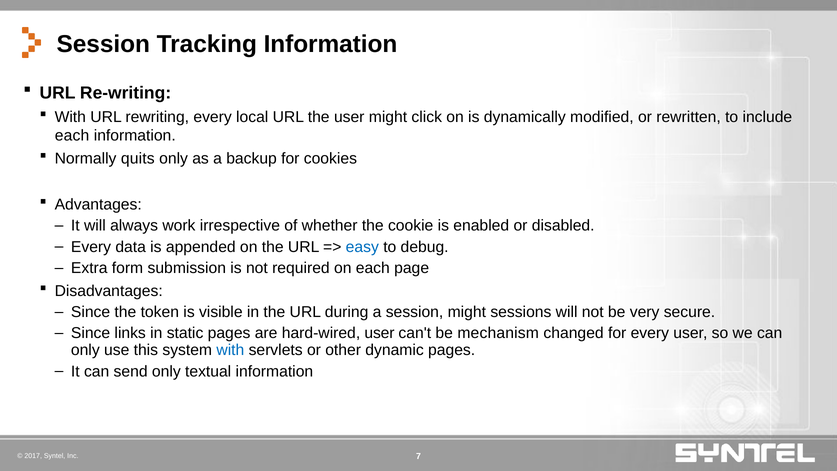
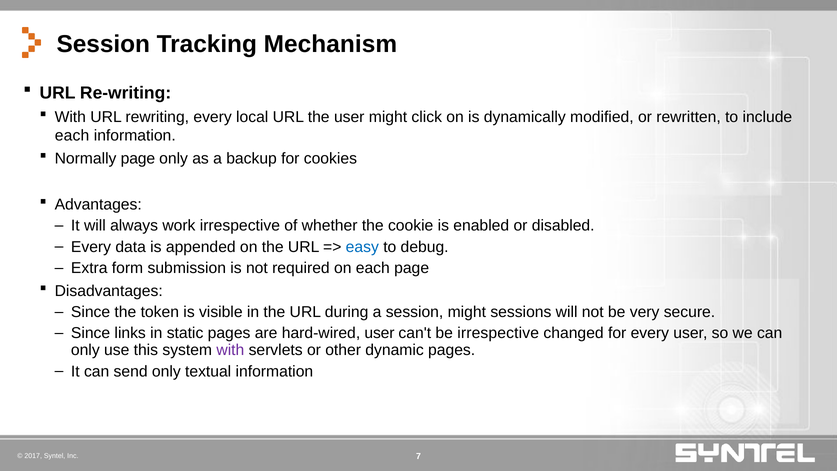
Tracking Information: Information -> Mechanism
Normally quits: quits -> page
be mechanism: mechanism -> irrespective
with at (230, 350) colour: blue -> purple
